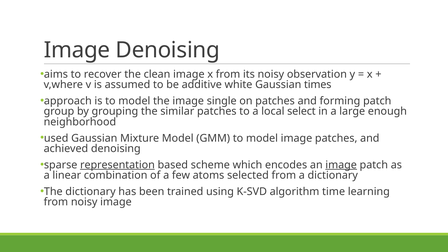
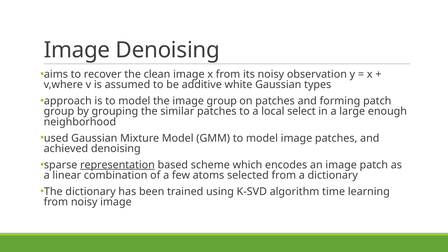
times: times -> types
image single: single -> group
image at (341, 165) underline: present -> none
